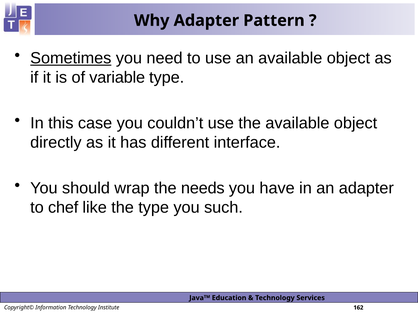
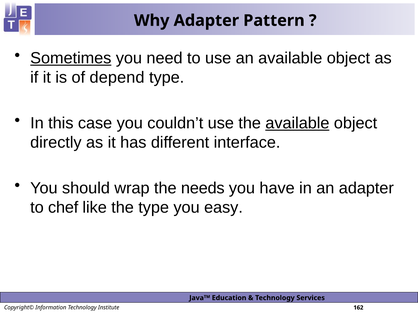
variable: variable -> depend
available at (297, 123) underline: none -> present
such: such -> easy
